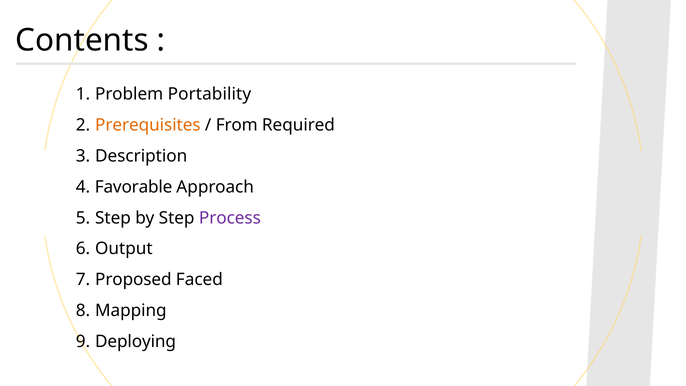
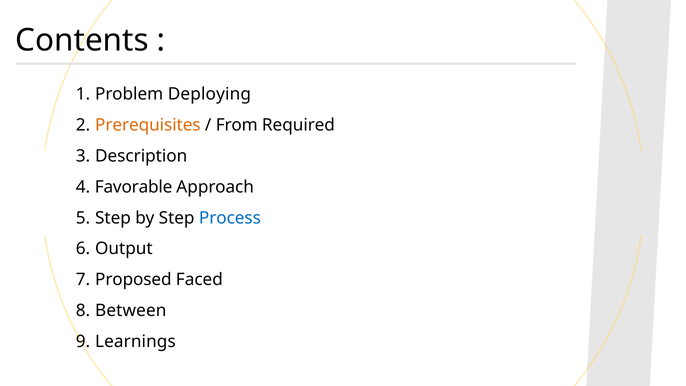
Portability: Portability -> Deploying
Process colour: purple -> blue
Mapping: Mapping -> Between
Deploying: Deploying -> Learnings
